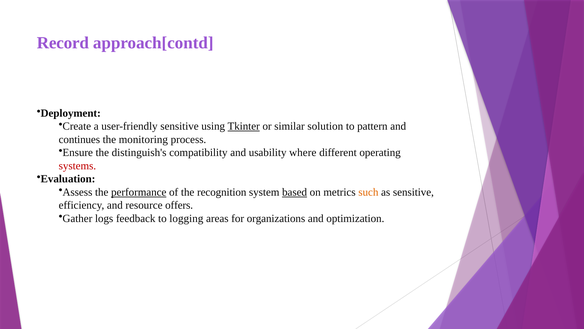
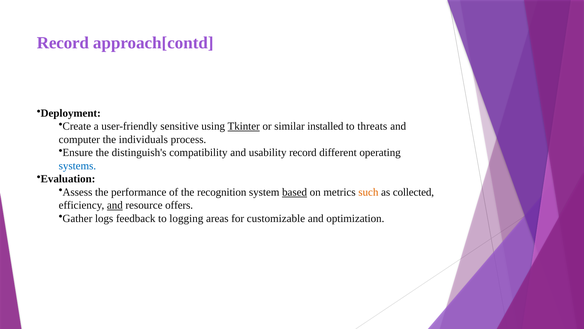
solution: solution -> installed
pattern: pattern -> threats
continues: continues -> computer
monitoring: monitoring -> individuals
usability where: where -> record
systems colour: red -> blue
performance underline: present -> none
as sensitive: sensitive -> collected
and at (115, 205) underline: none -> present
organizations: organizations -> customizable
